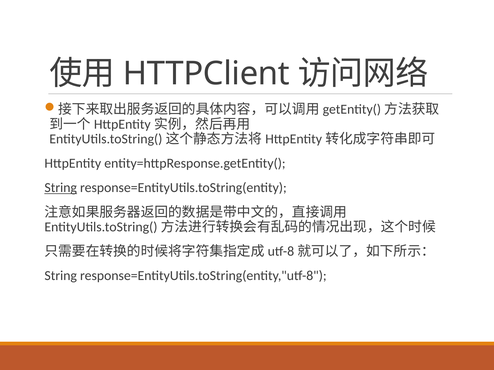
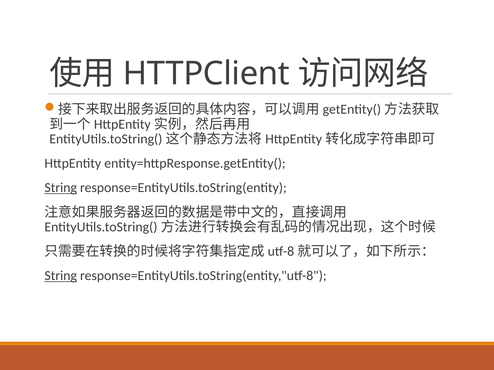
String at (61, 276) underline: none -> present
